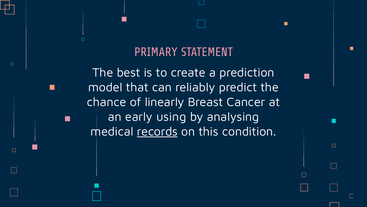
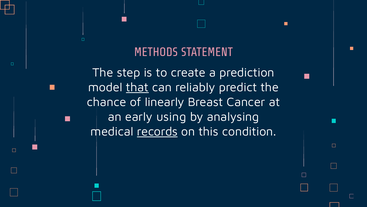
PRIMARY: PRIMARY -> METHODS
best: best -> step
that underline: none -> present
